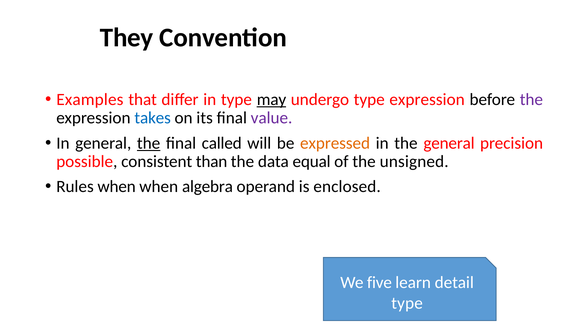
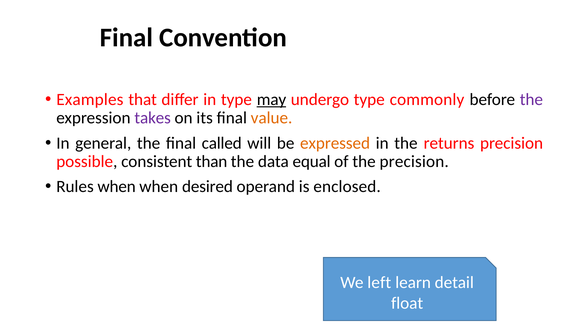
They at (127, 38): They -> Final
type expression: expression -> commonly
takes colour: blue -> purple
value colour: purple -> orange
the at (149, 143) underline: present -> none
the general: general -> returns
the unsigned: unsigned -> precision
algebra: algebra -> desired
five: five -> left
type at (407, 303): type -> float
